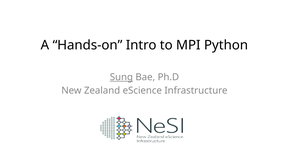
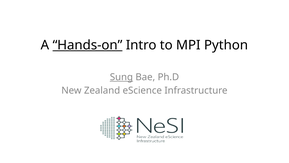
Hands-on underline: none -> present
